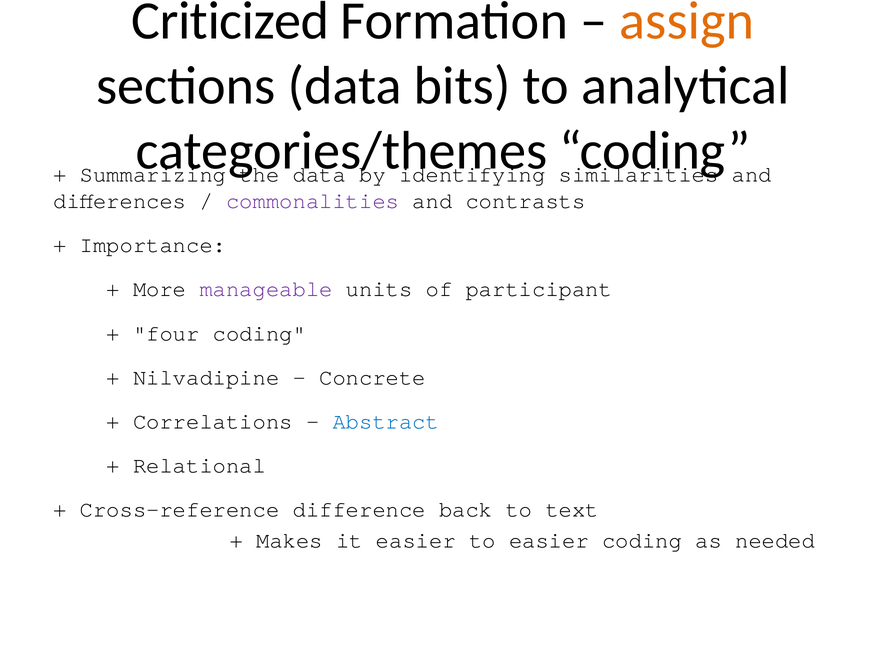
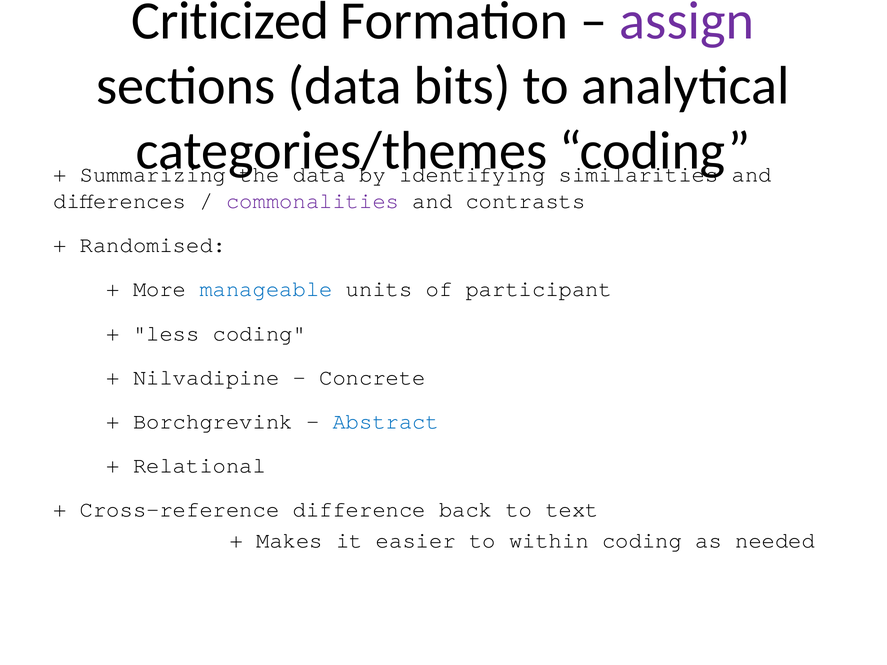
assign colour: orange -> purple
Importance: Importance -> Randomised
manageable colour: purple -> blue
four: four -> less
Correlations: Correlations -> Borchgrevink
to easier: easier -> within
